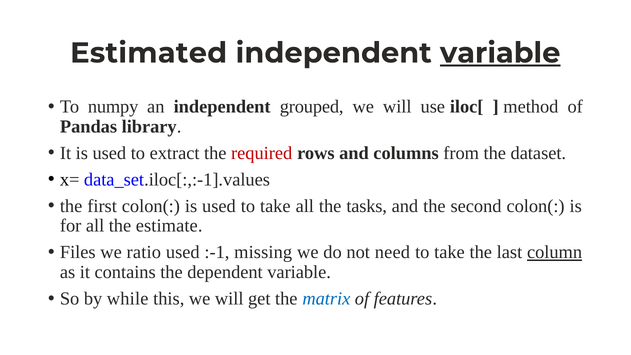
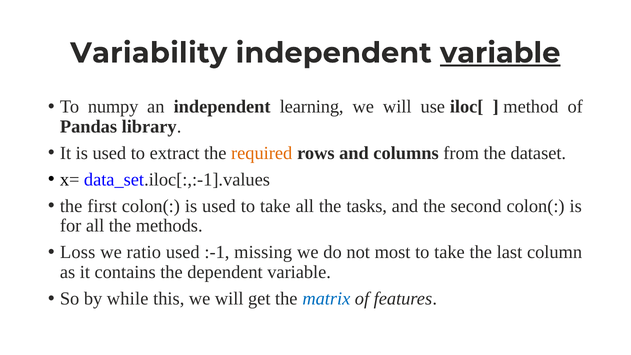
Estimated: Estimated -> Variability
grouped: grouped -> learning
required colour: red -> orange
estimate: estimate -> methods
Files: Files -> Loss
need: need -> most
column underline: present -> none
